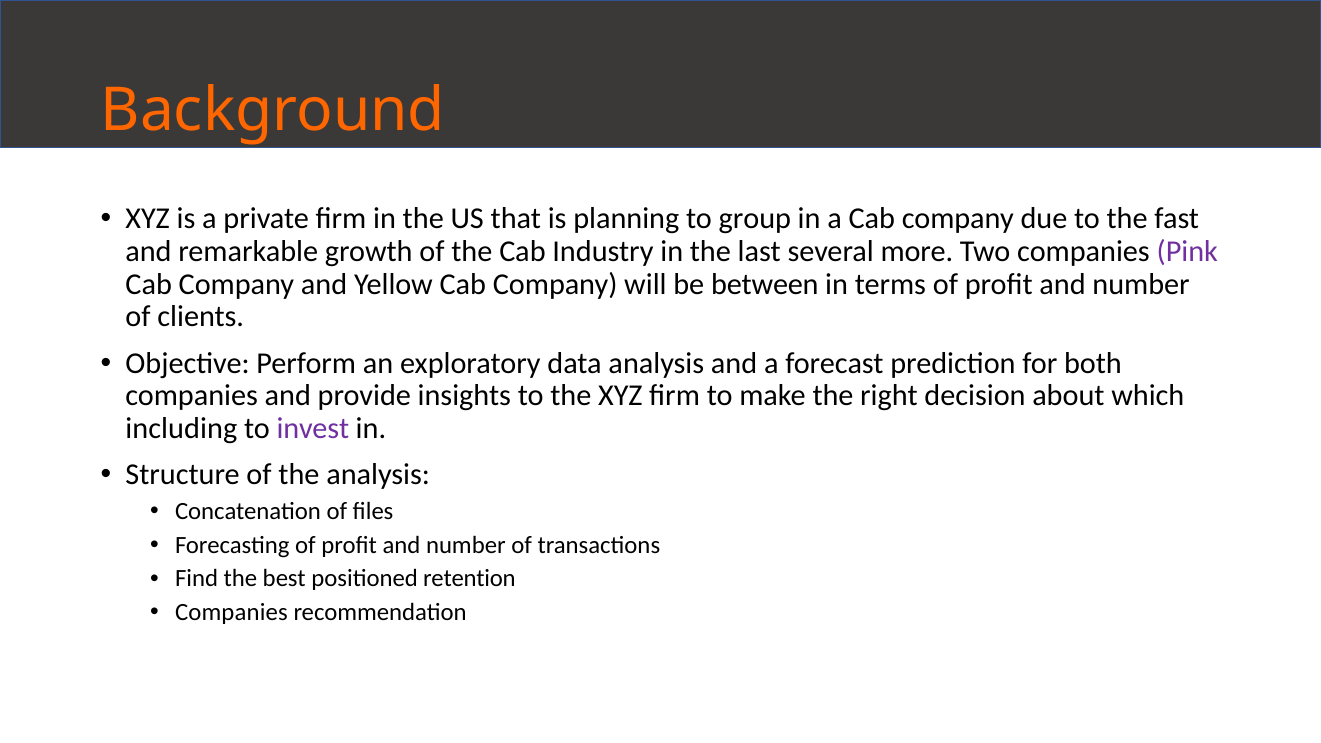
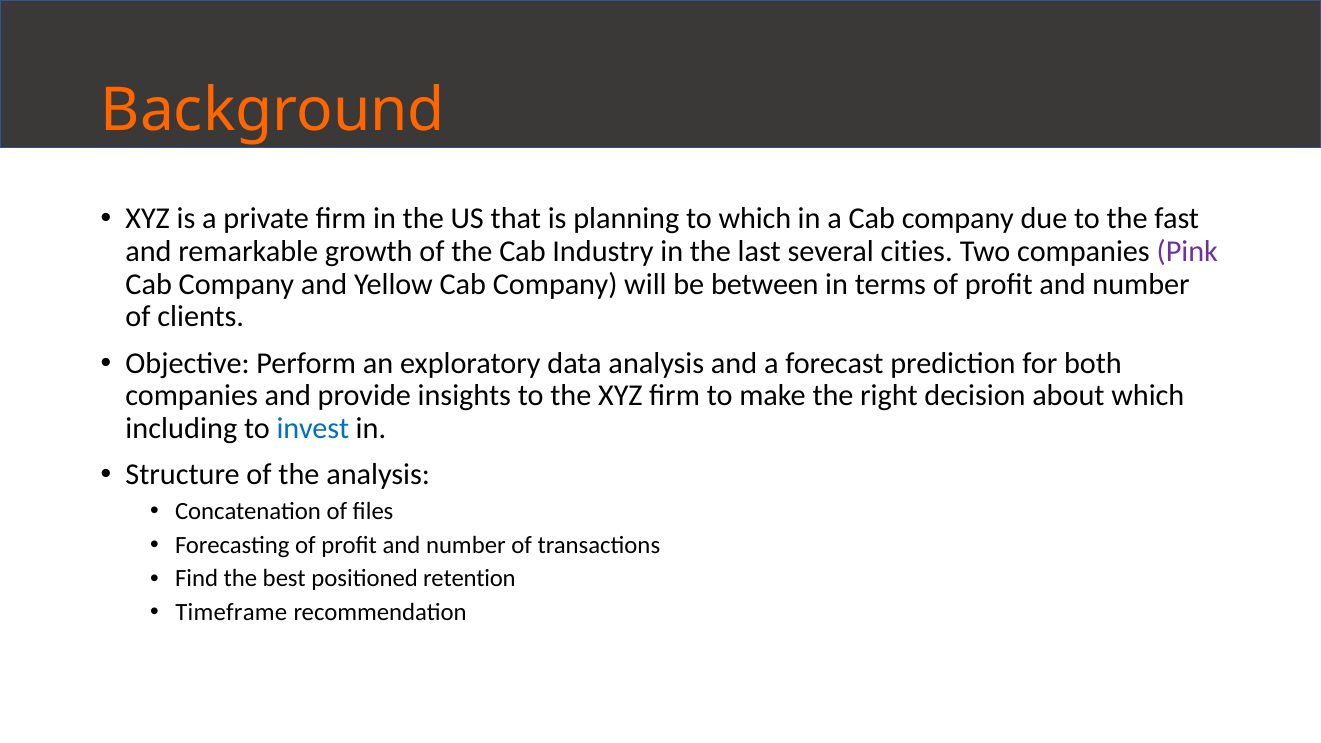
to group: group -> which
more: more -> cities
invest colour: purple -> blue
Companies at (231, 612): Companies -> Timeframe
